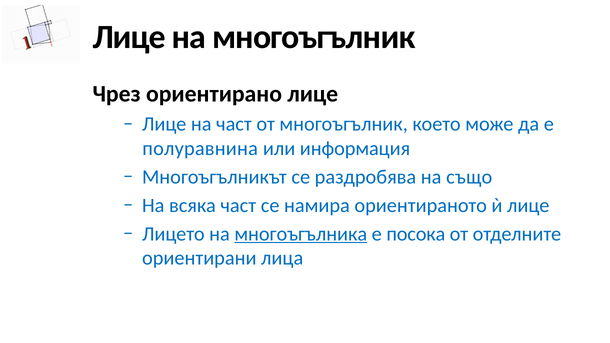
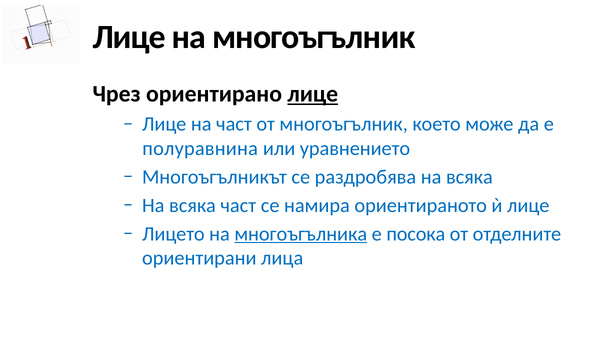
лице at (313, 94) underline: none -> present
информация: информация -> уравнението
раздробява на също: също -> всяка
